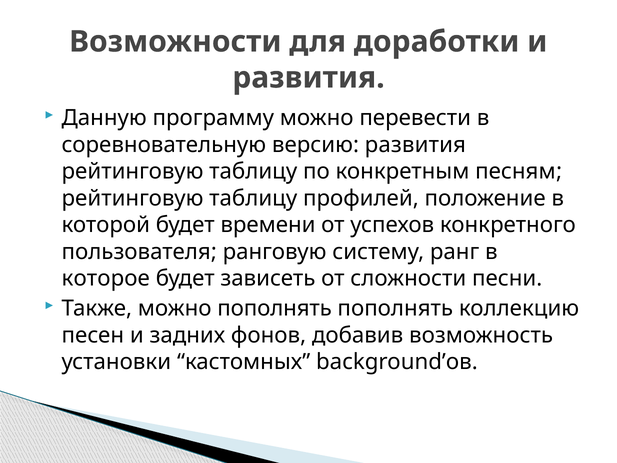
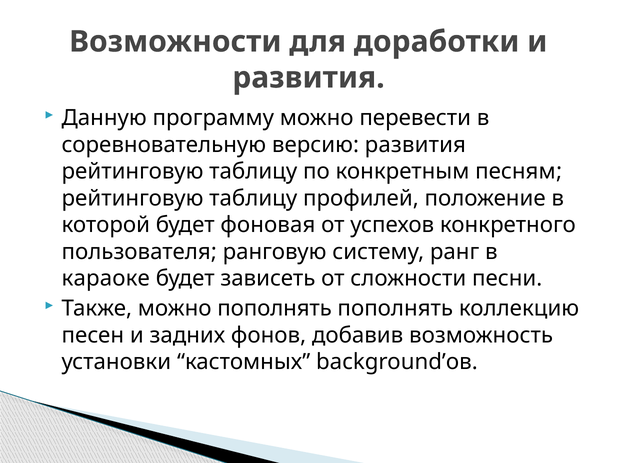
времени: времени -> фоновая
которое: которое -> караоке
